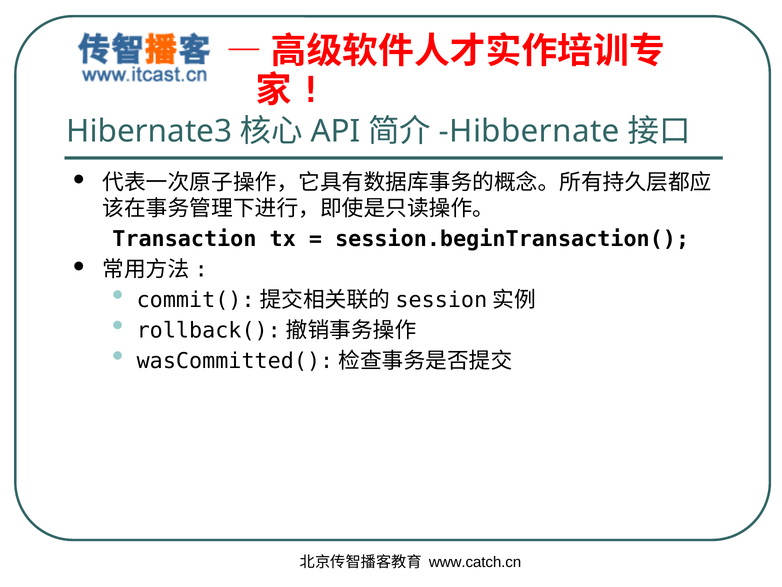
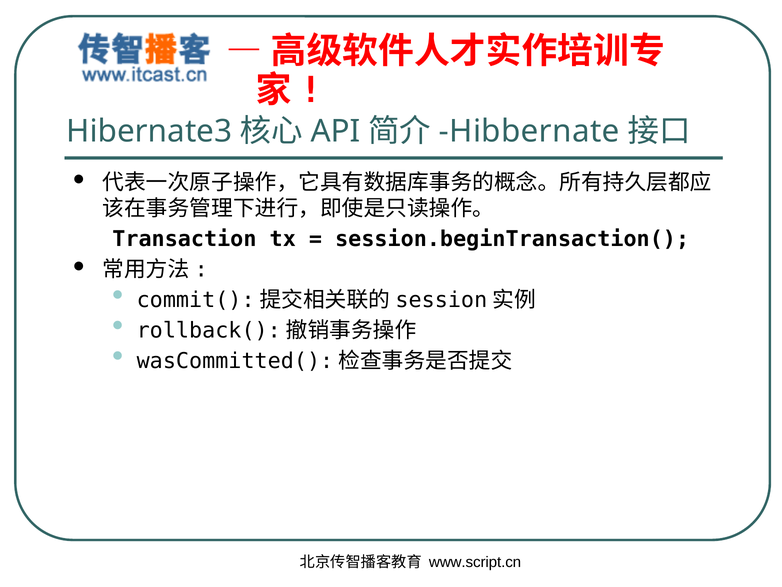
www.catch.cn: www.catch.cn -> www.script.cn
